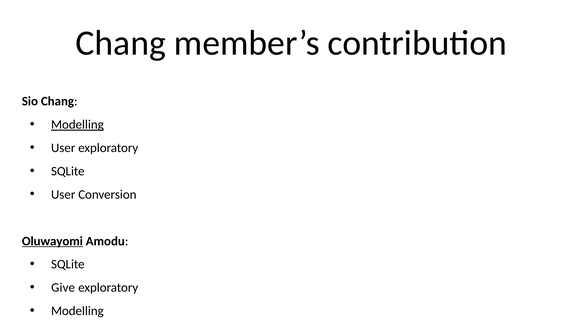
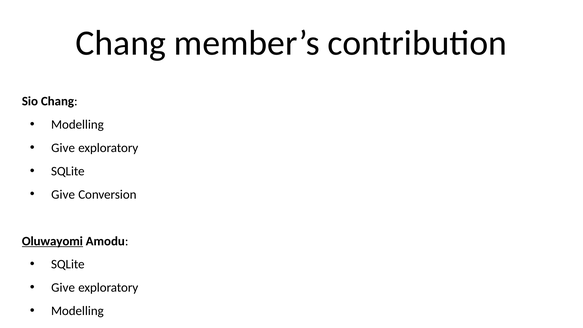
Modelling at (77, 125) underline: present -> none
User at (63, 148): User -> Give
User at (63, 194): User -> Give
